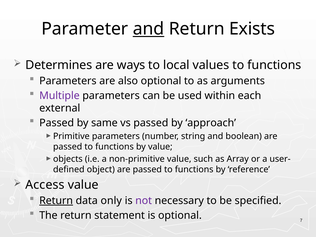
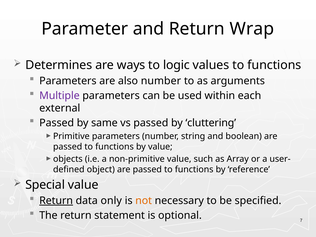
and at (148, 29) underline: present -> none
Exists: Exists -> Wrap
local: local -> logic
also optional: optional -> number
approach: approach -> cluttering
Access: Access -> Special
not colour: purple -> orange
